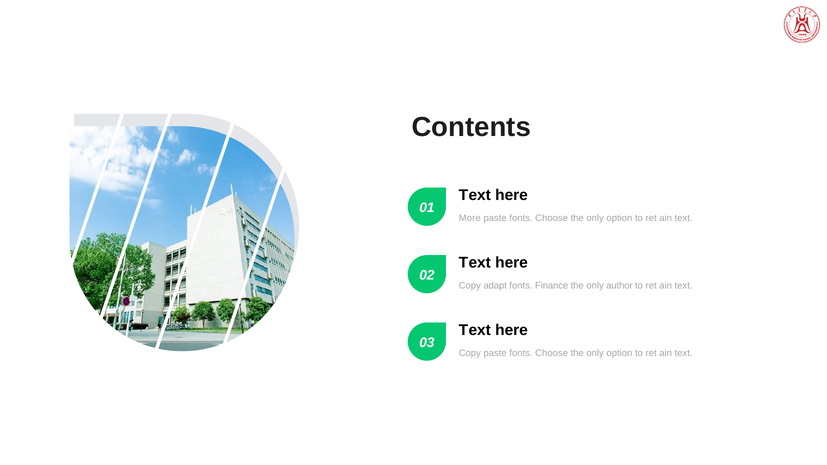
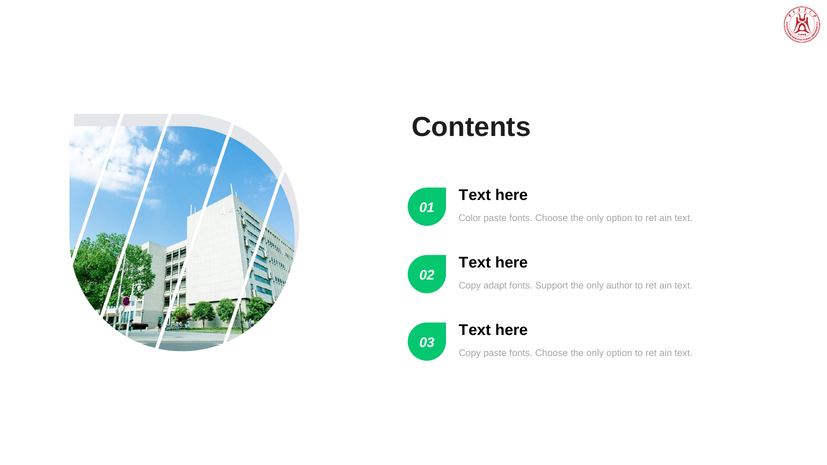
More: More -> Color
Finance: Finance -> Support
